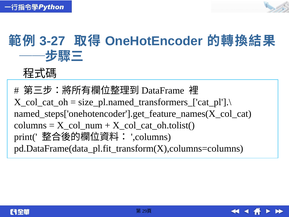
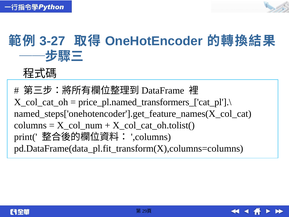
size_pl.named_transformers_['cat_pl'].\: size_pl.named_transformers_['cat_pl'].\ -> price_pl.named_transformers_['cat_pl'].\
